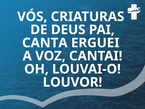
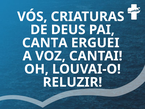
LOUVOR: LOUVOR -> RELUZIR
